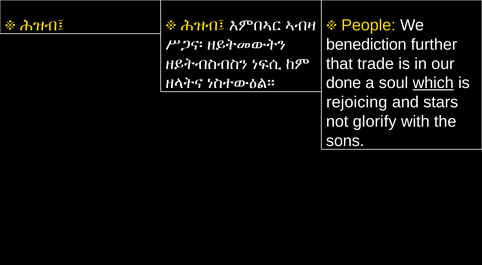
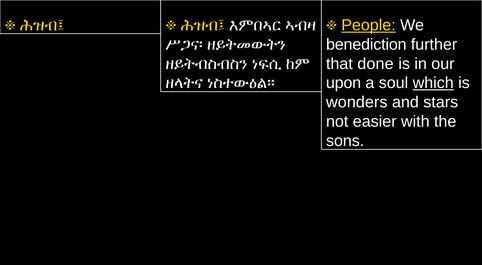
People underline: none -> present
trade: trade -> done
done: done -> upon
rejoicing: rejoicing -> wonders
glorify: glorify -> easier
